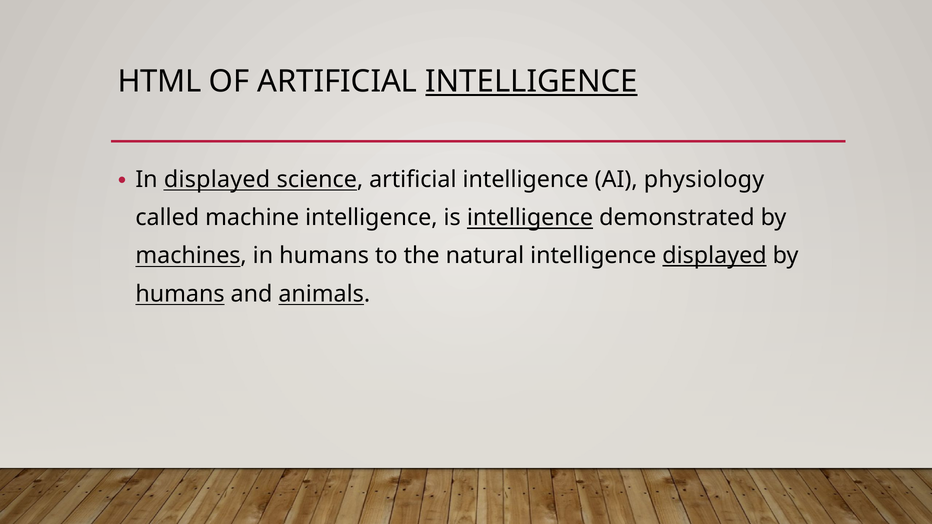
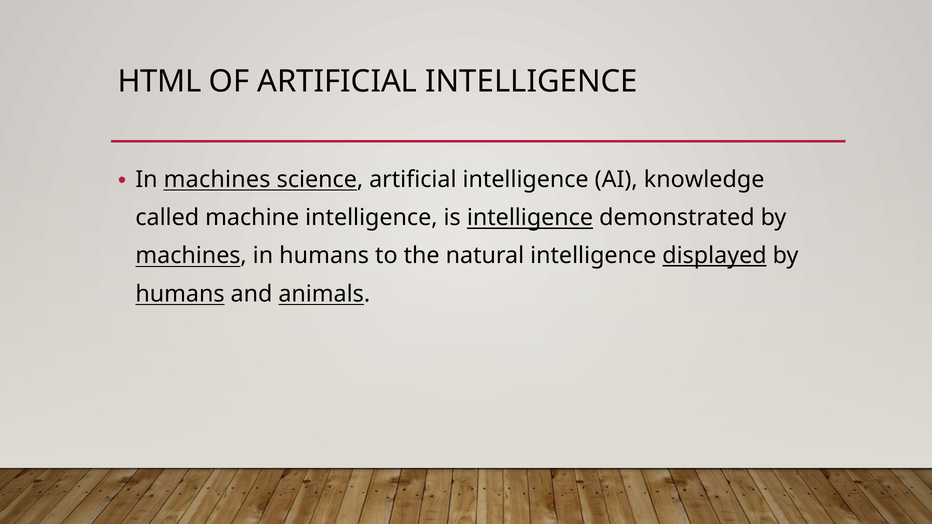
INTELLIGENCE at (531, 82) underline: present -> none
In displayed: displayed -> machines
physiology: physiology -> knowledge
